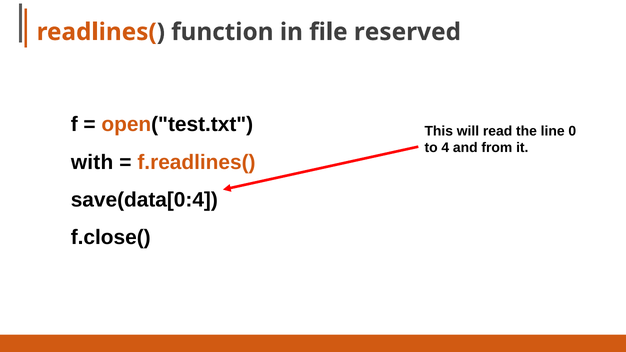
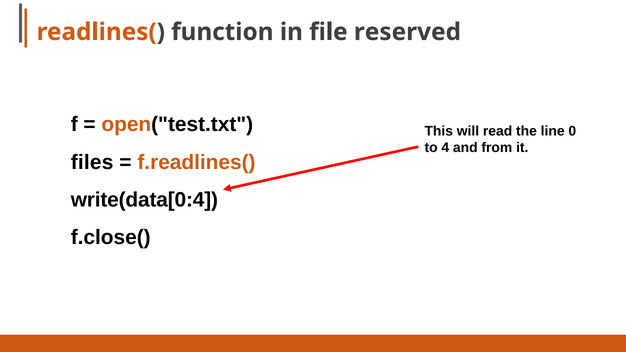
with: with -> files
save(data[0:4: save(data[0:4 -> write(data[0:4
